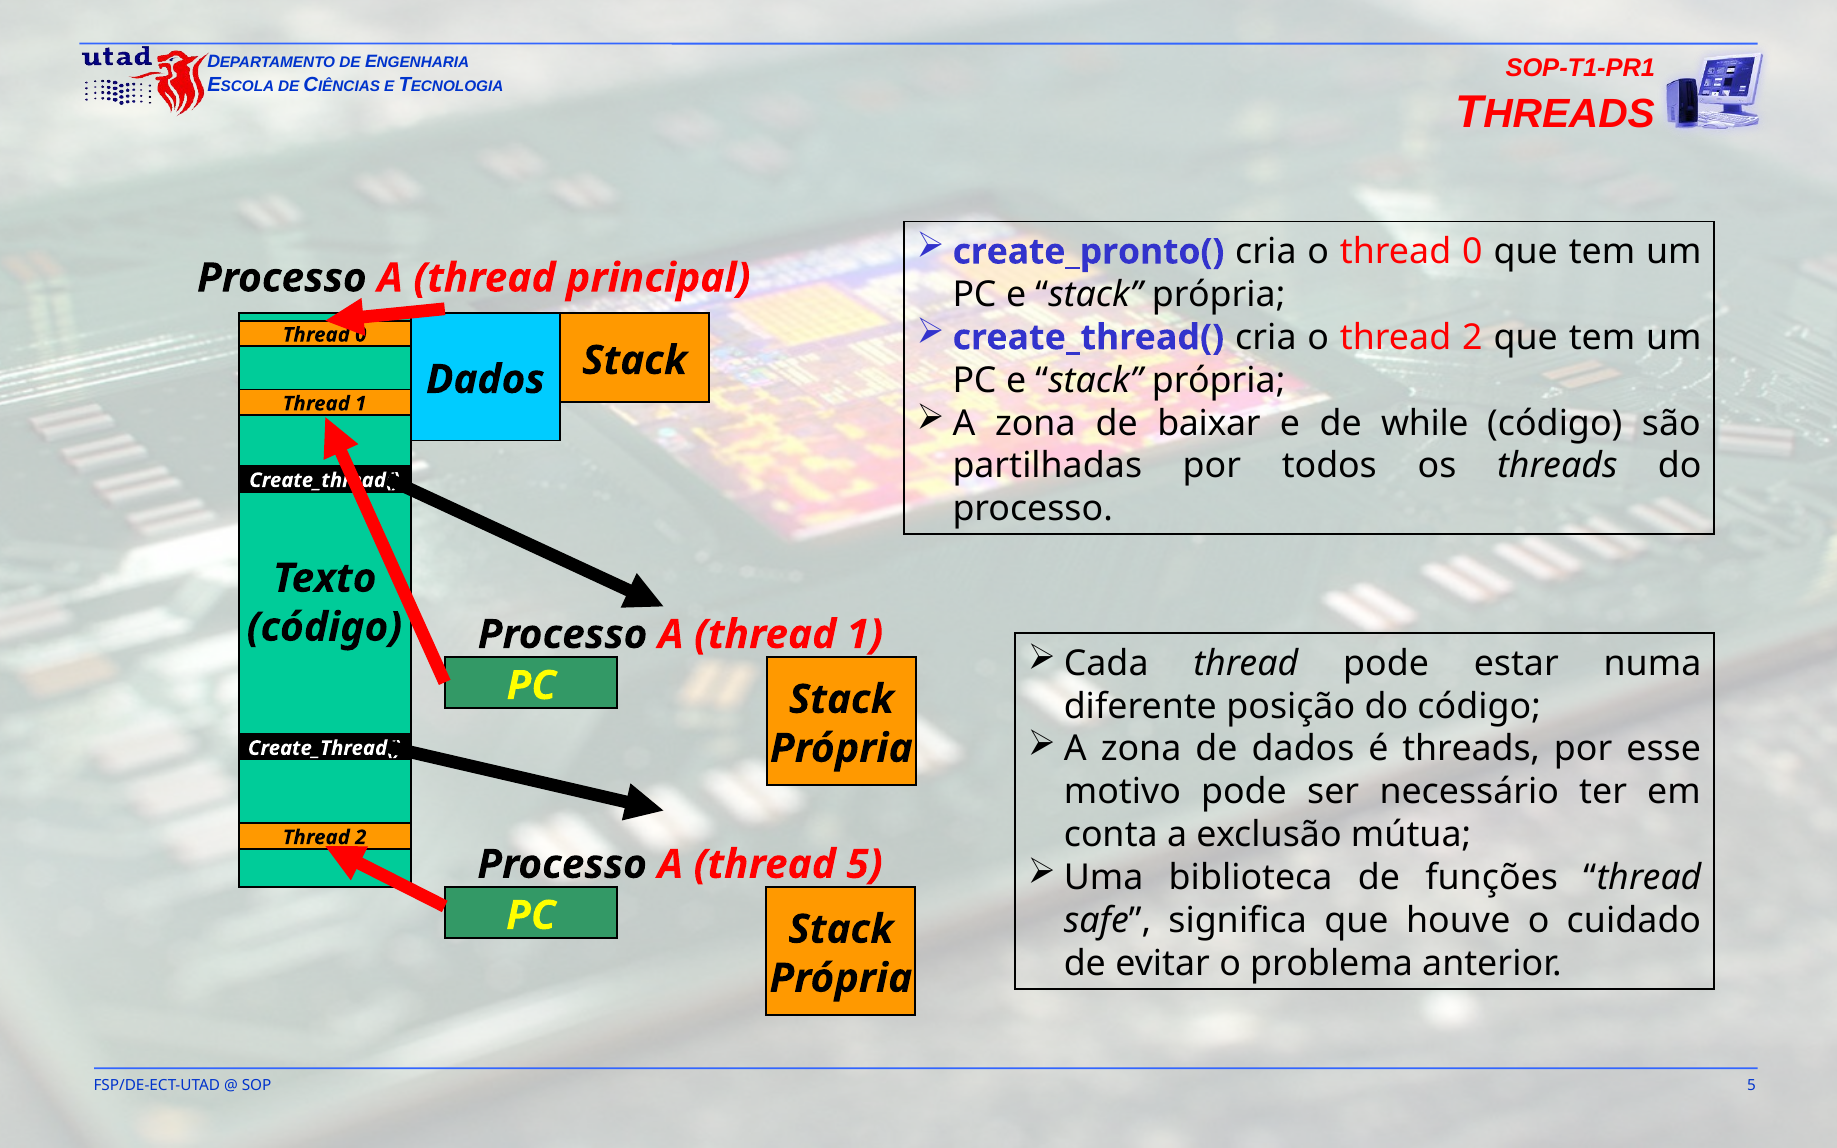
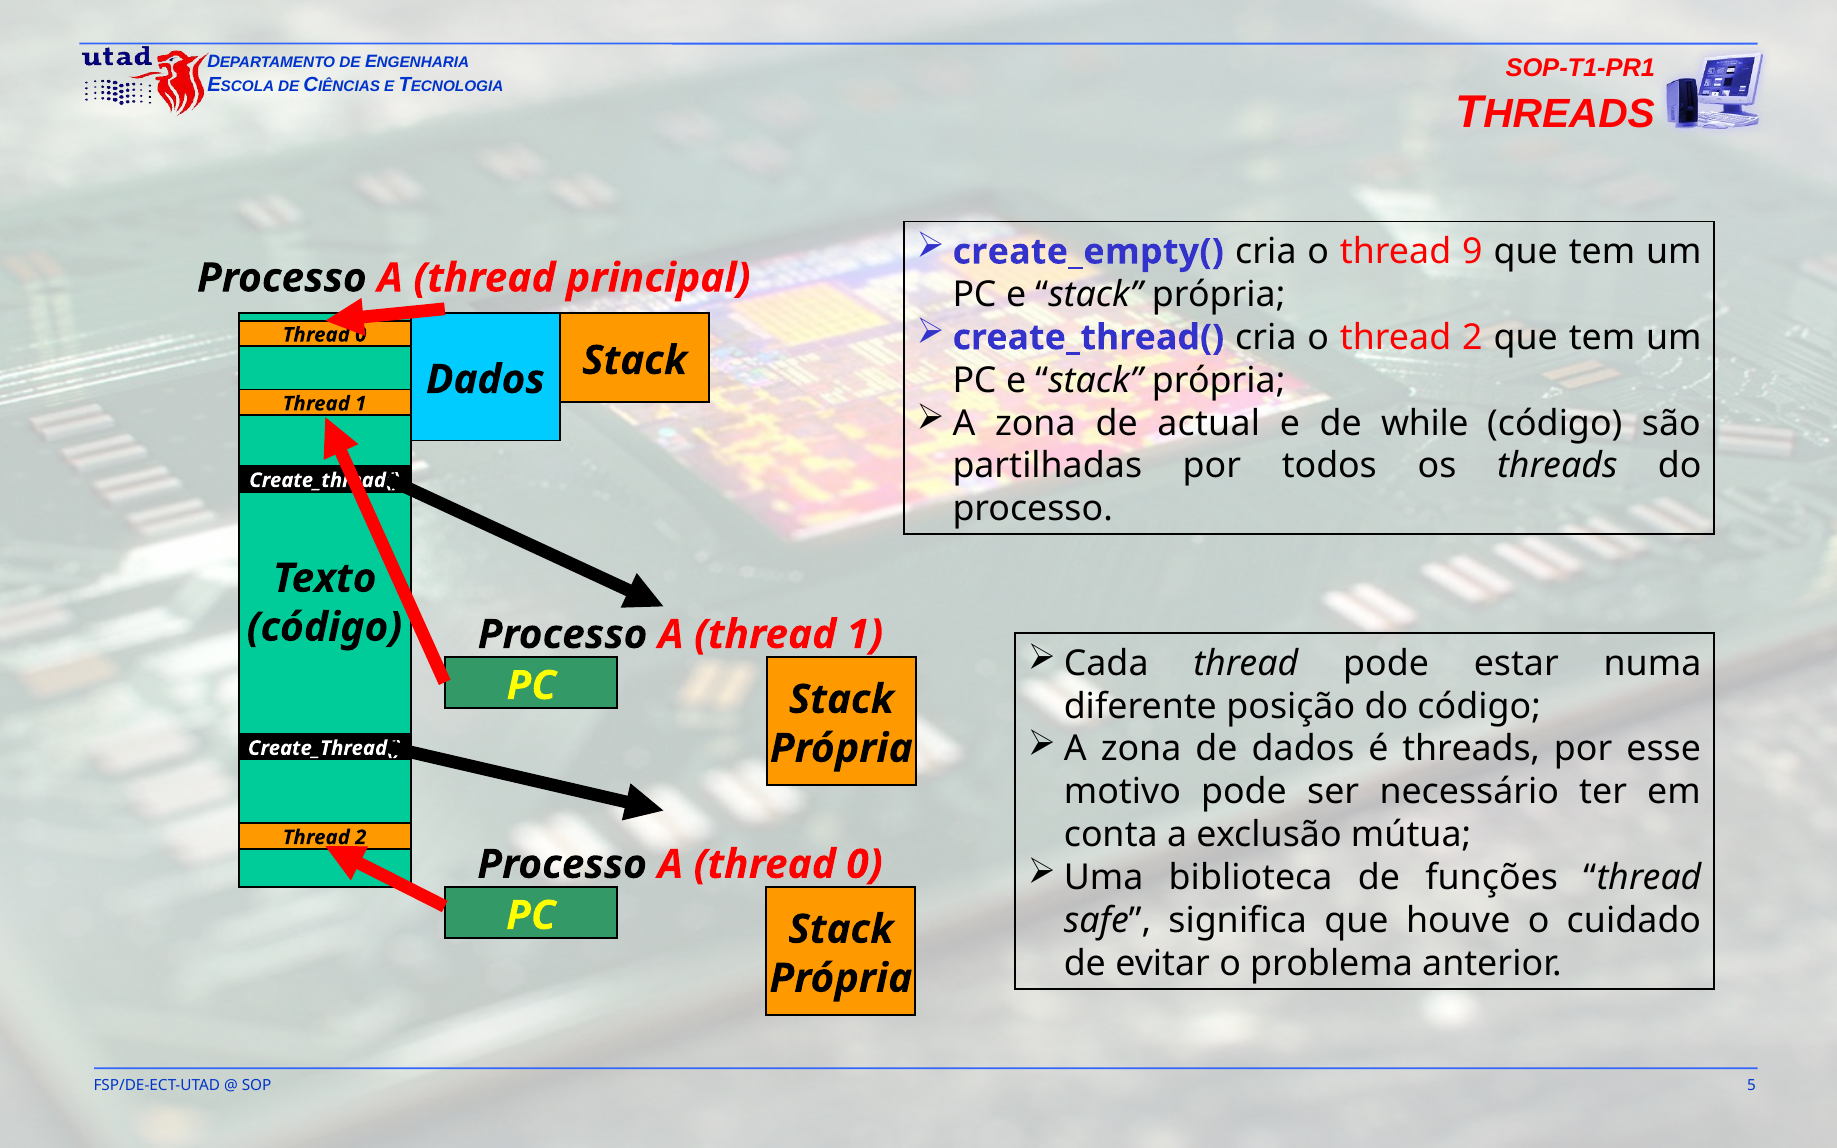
create_pronto(: create_pronto( -> create_empty(
o thread 0: 0 -> 9
baixar: baixar -> actual
A thread 5: 5 -> 0
